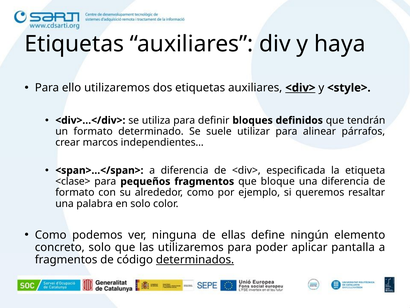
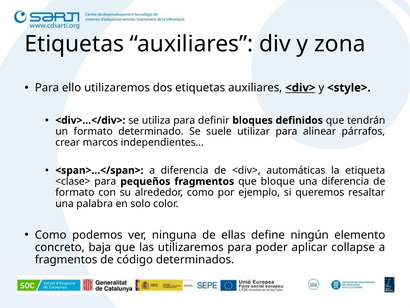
haya: haya -> zona
especificada: especificada -> automáticas
concreto solo: solo -> baja
pantalla: pantalla -> collapse
determinados underline: present -> none
